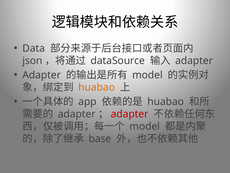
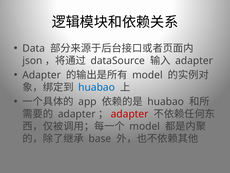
huabao at (97, 87) colour: orange -> blue
